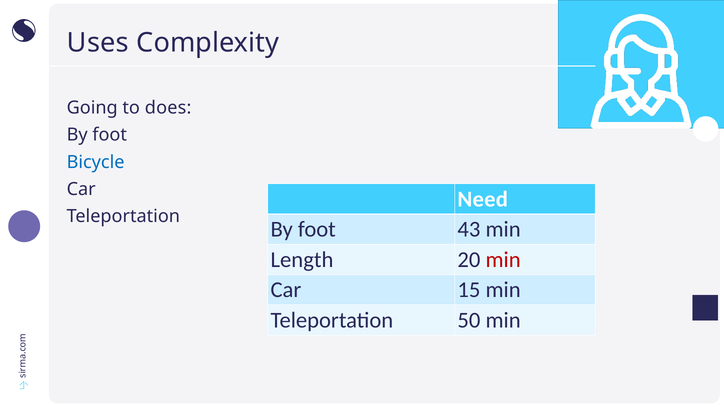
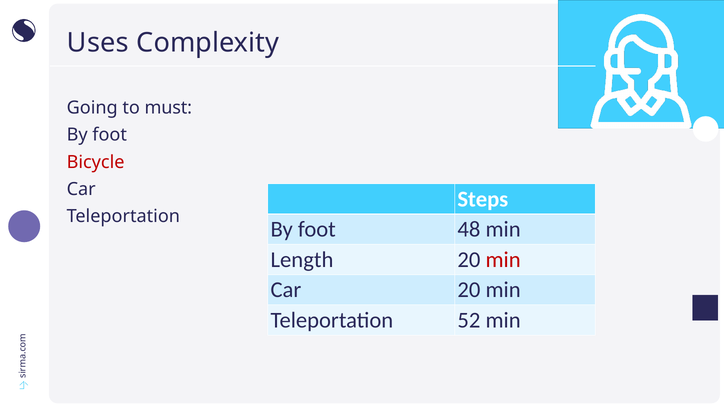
does: does -> must
Bicycle colour: blue -> red
Need: Need -> Steps
43: 43 -> 48
Car 15: 15 -> 20
50: 50 -> 52
